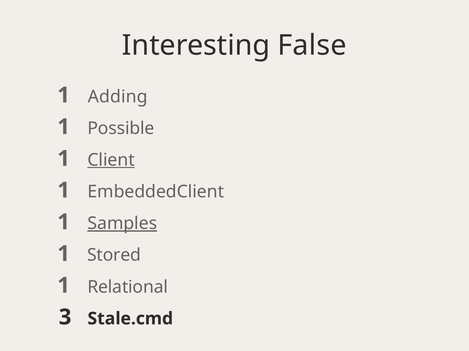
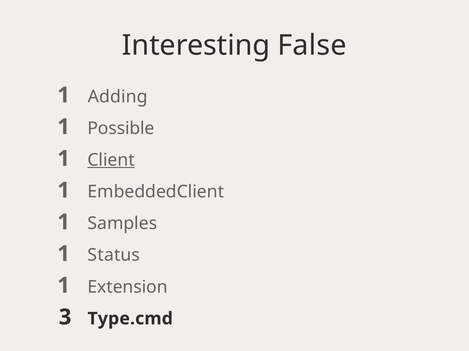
Samples underline: present -> none
Stored: Stored -> Status
Relational: Relational -> Extension
Stale.cmd: Stale.cmd -> Type.cmd
